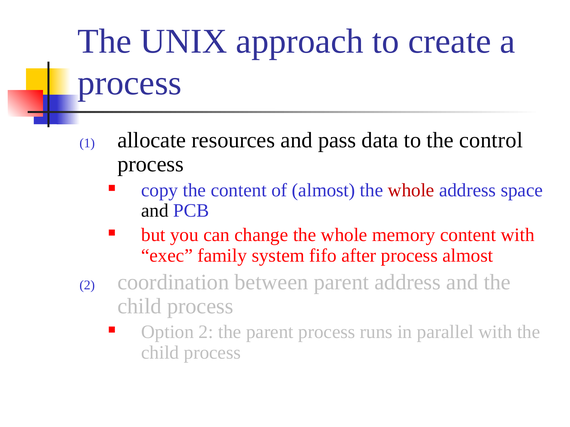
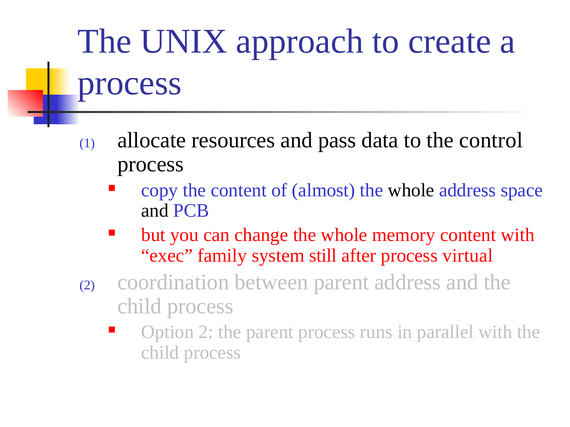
whole at (411, 190) colour: red -> black
fifo: fifo -> still
process almost: almost -> virtual
